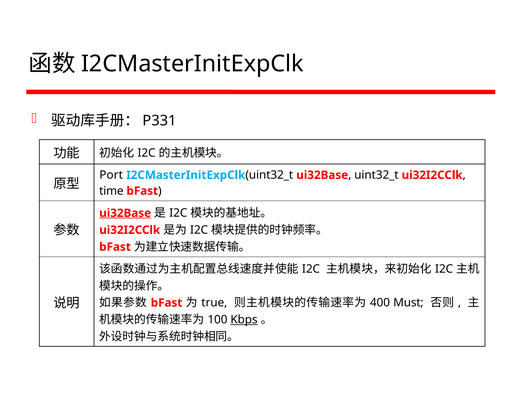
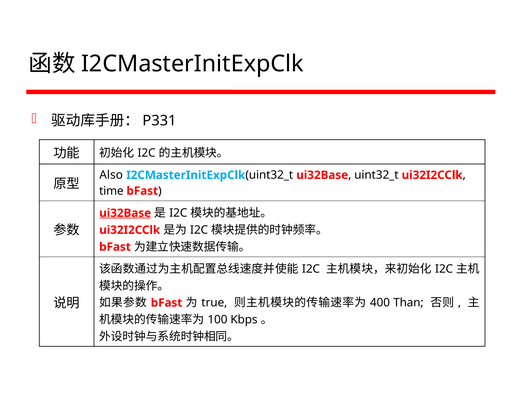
Port: Port -> Also
Must: Must -> Than
Kbps underline: present -> none
